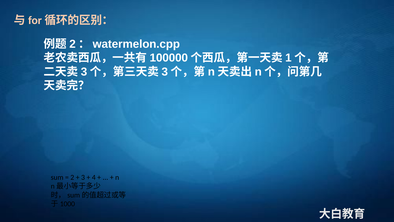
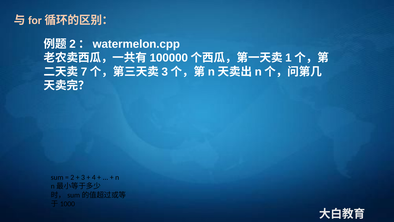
3 at (84, 72): 3 -> 7
